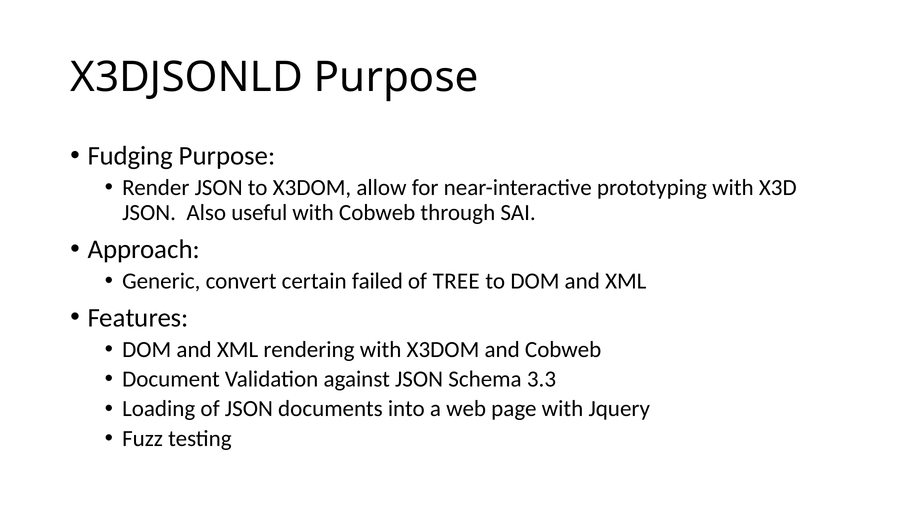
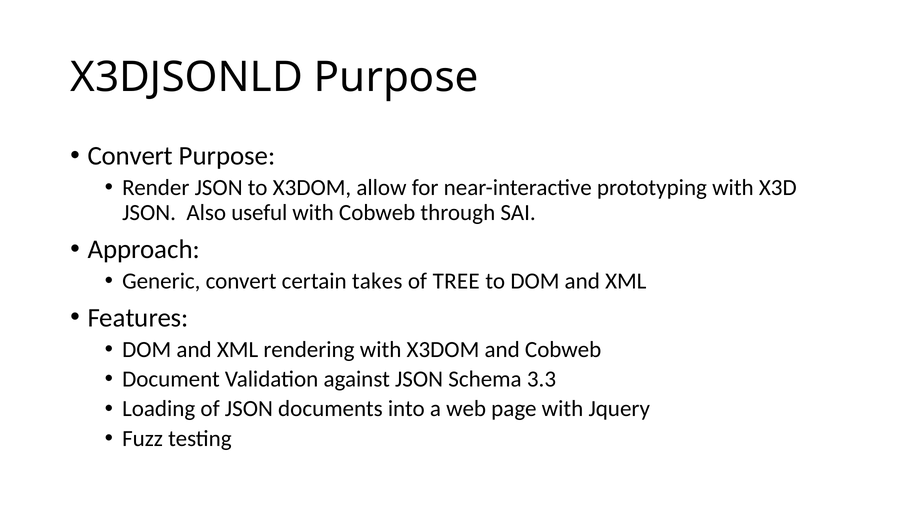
Fudging at (130, 156): Fudging -> Convert
failed: failed -> takes
